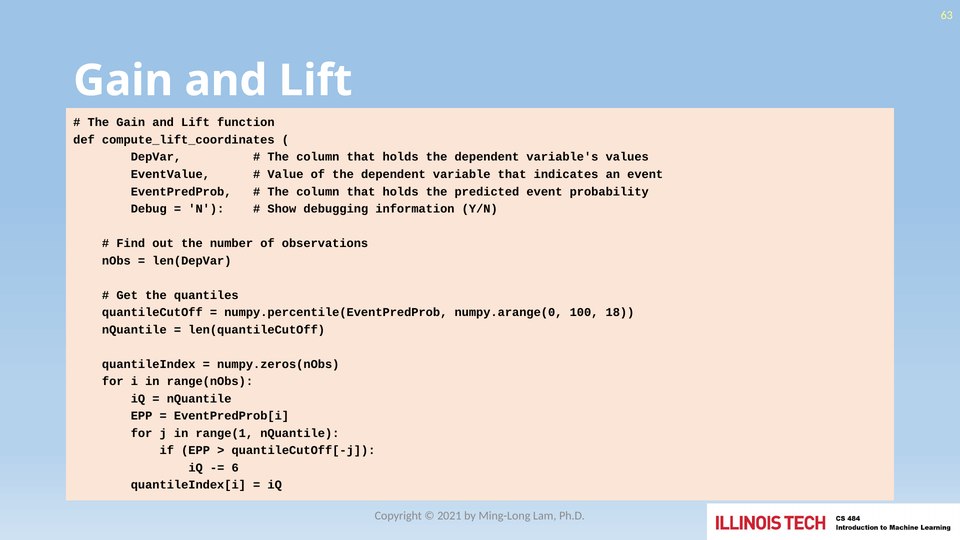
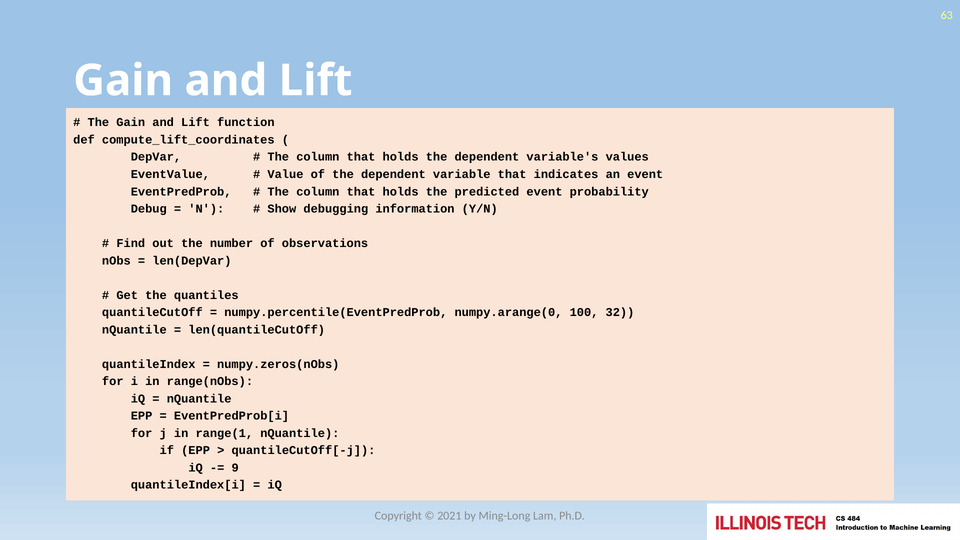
18: 18 -> 32
6: 6 -> 9
